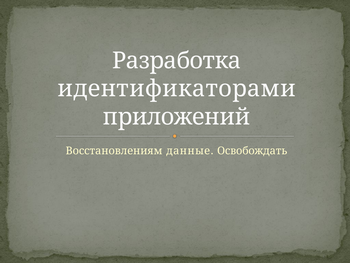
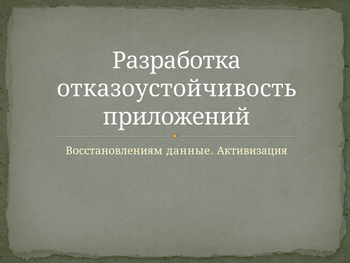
идентификаторами: идентификаторами -> отказоустойчивость
Освобождать: Освобождать -> Активизация
